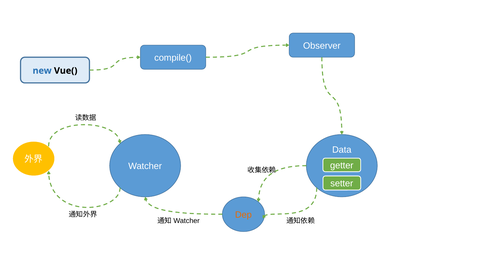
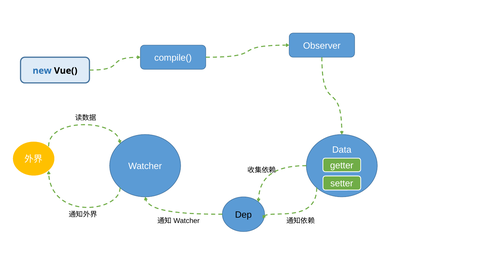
Dep colour: orange -> black
